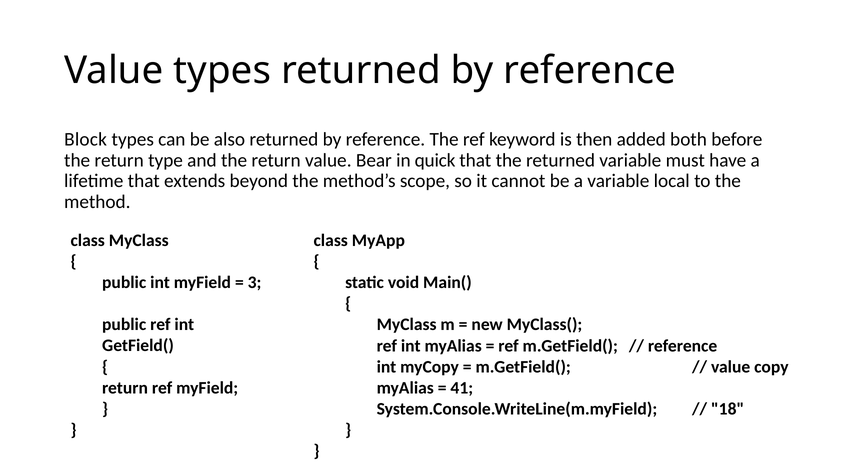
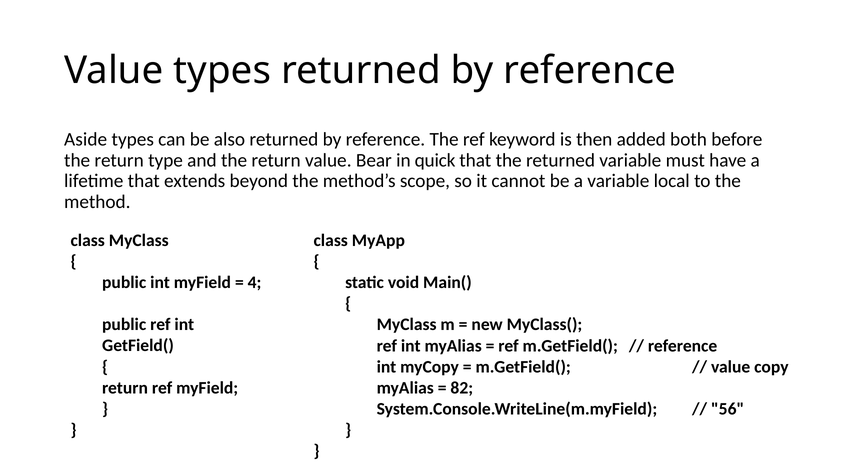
Block: Block -> Aside
3: 3 -> 4
41: 41 -> 82
18: 18 -> 56
